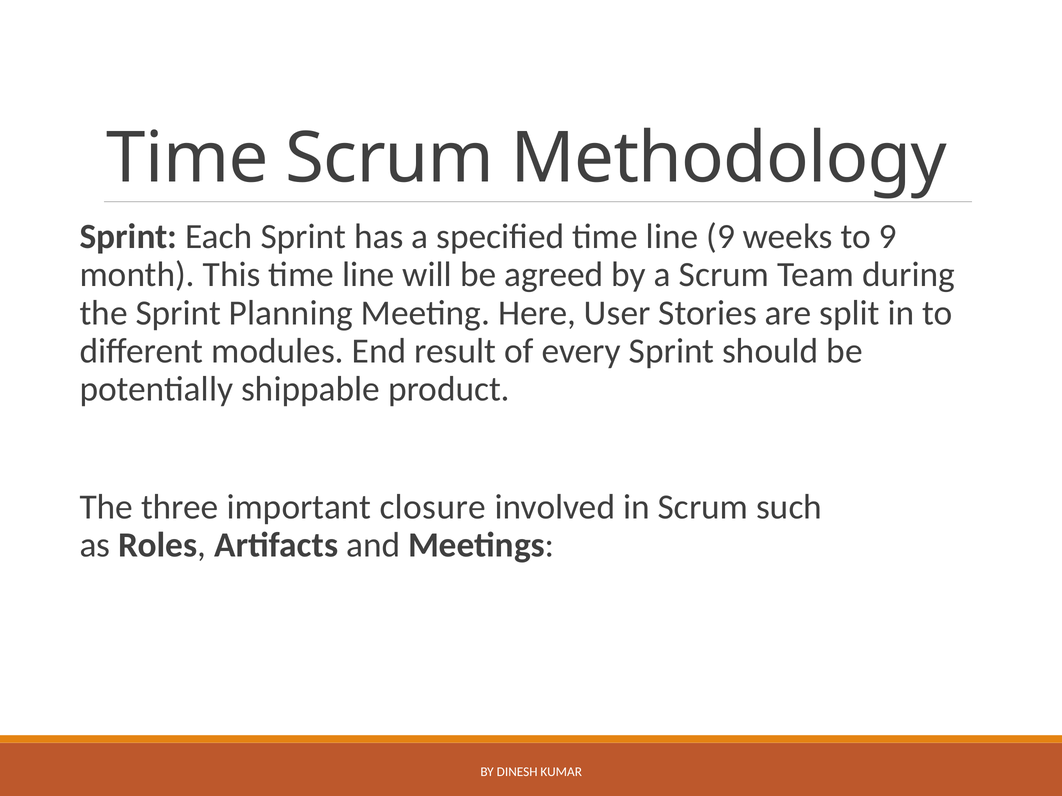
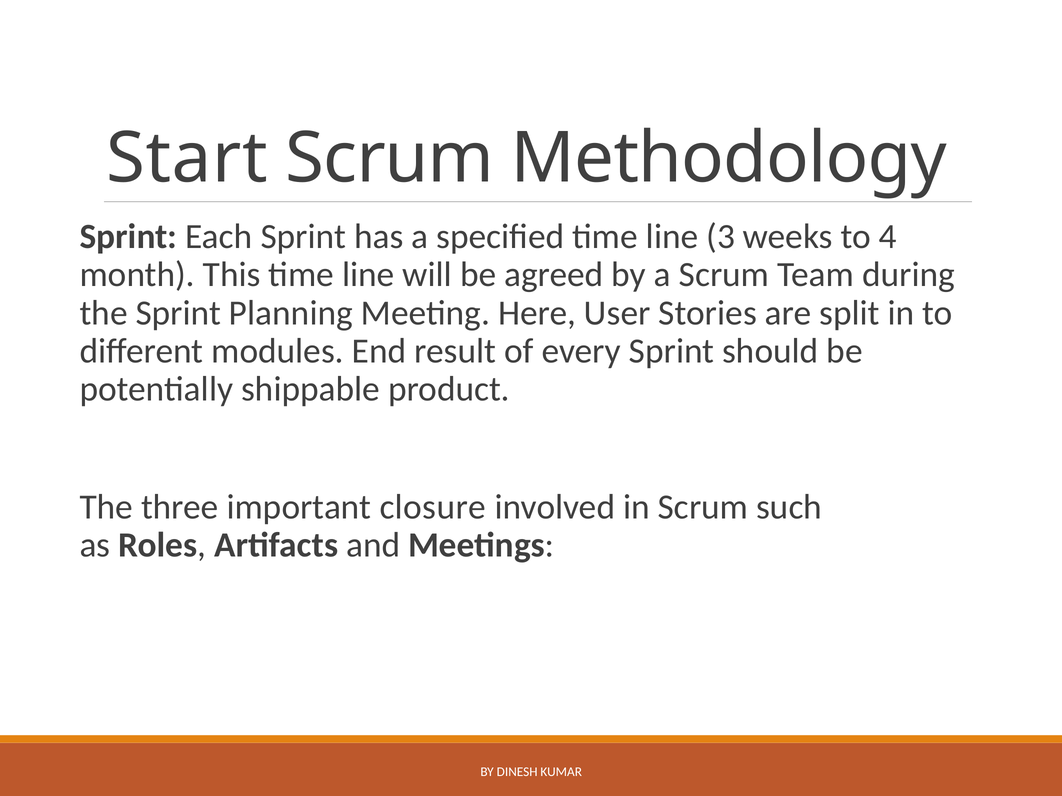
Time at (187, 159): Time -> Start
line 9: 9 -> 3
to 9: 9 -> 4
